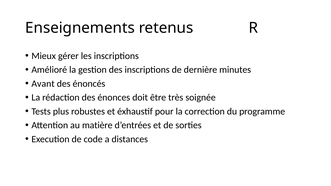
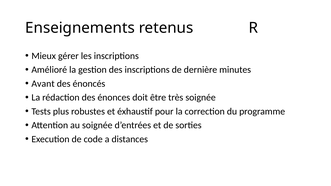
au matière: matière -> soignée
